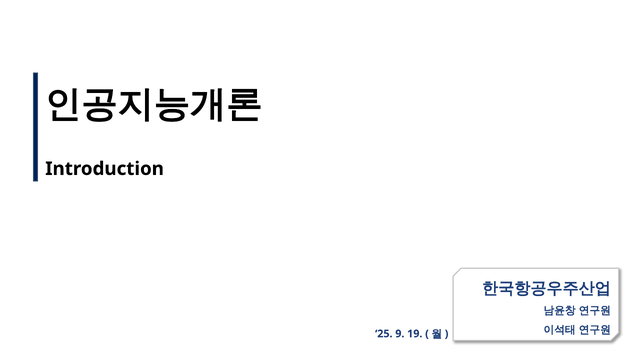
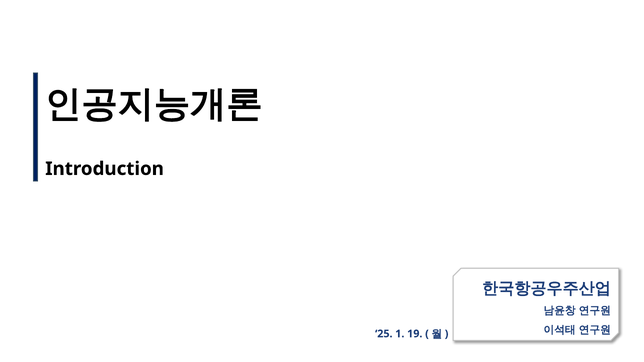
9: 9 -> 1
